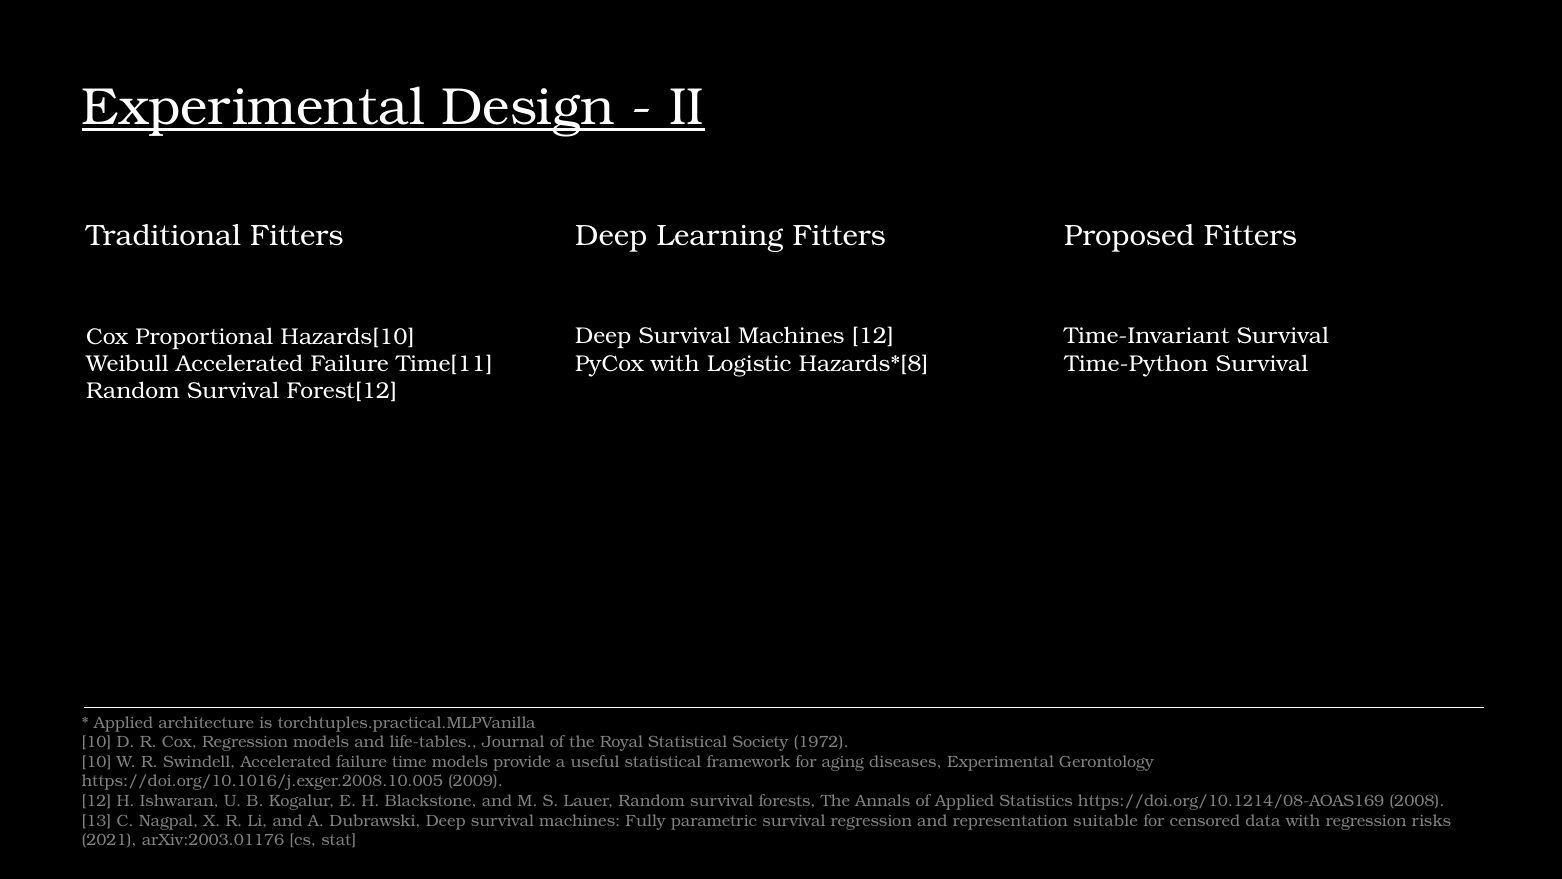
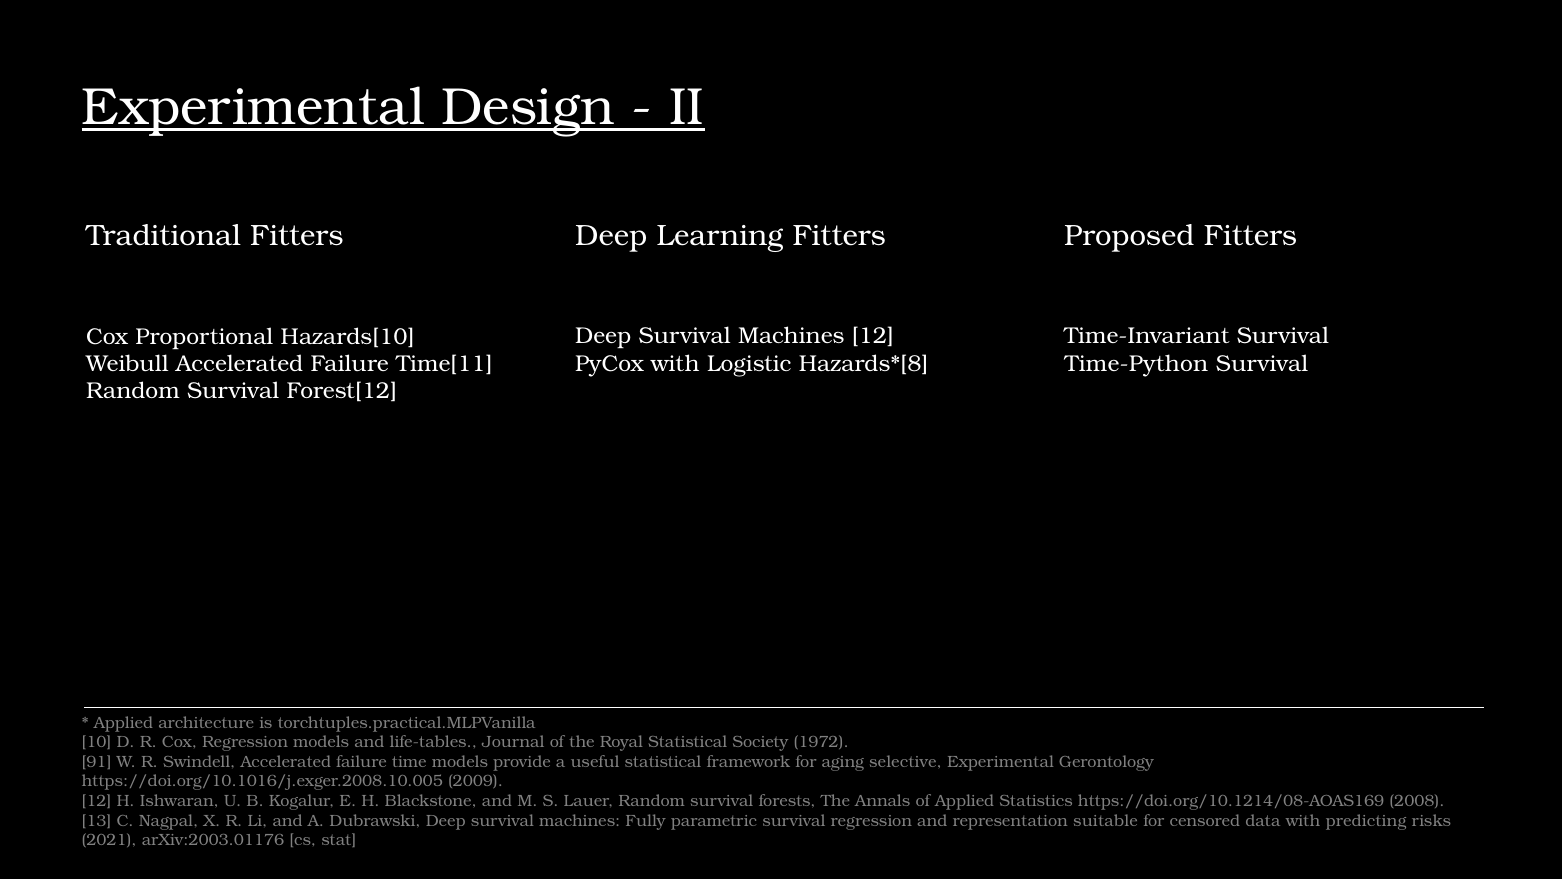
10 at (97, 762): 10 -> 91
diseases: diseases -> selective
with regression: regression -> predicting
